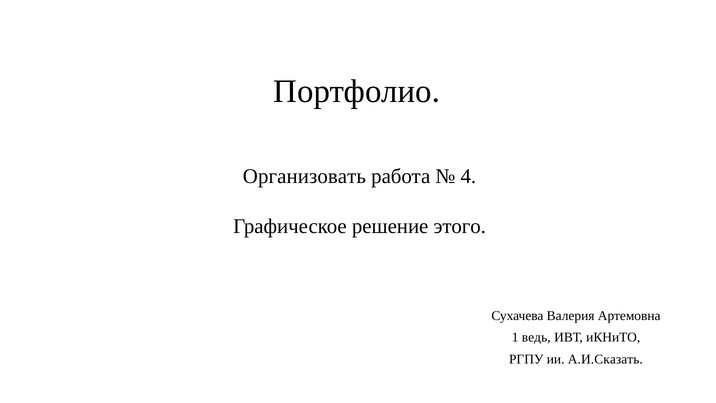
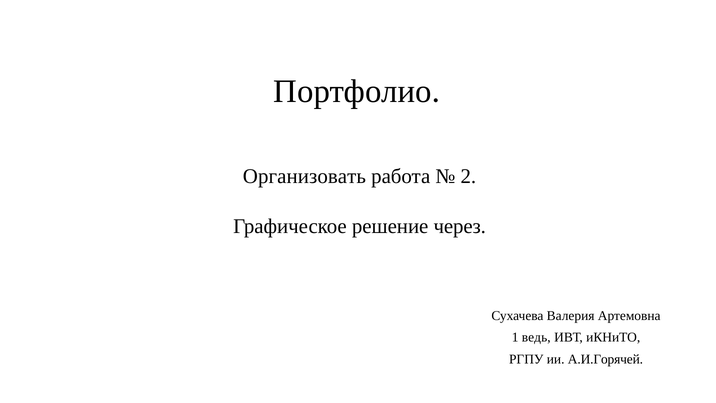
4: 4 -> 2
этого: этого -> через
А.И.Сказать: А.И.Сказать -> А.И.Горячей
